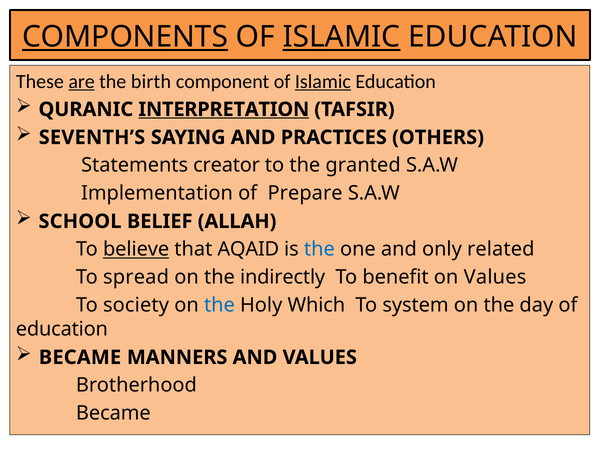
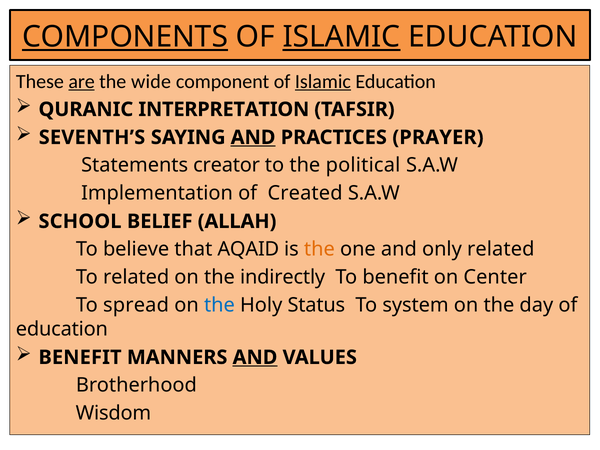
birth: birth -> wide
INTERPRETATION underline: present -> none
AND at (253, 137) underline: none -> present
OTHERS: OTHERS -> PRAYER
granted: granted -> political
Prepare: Prepare -> Created
believe underline: present -> none
the at (319, 249) colour: blue -> orange
To spread: spread -> related
on Values: Values -> Center
society: society -> spread
Which: Which -> Status
BECAME at (80, 357): BECAME -> BENEFIT
AND at (255, 357) underline: none -> present
Became at (113, 413): Became -> Wisdom
